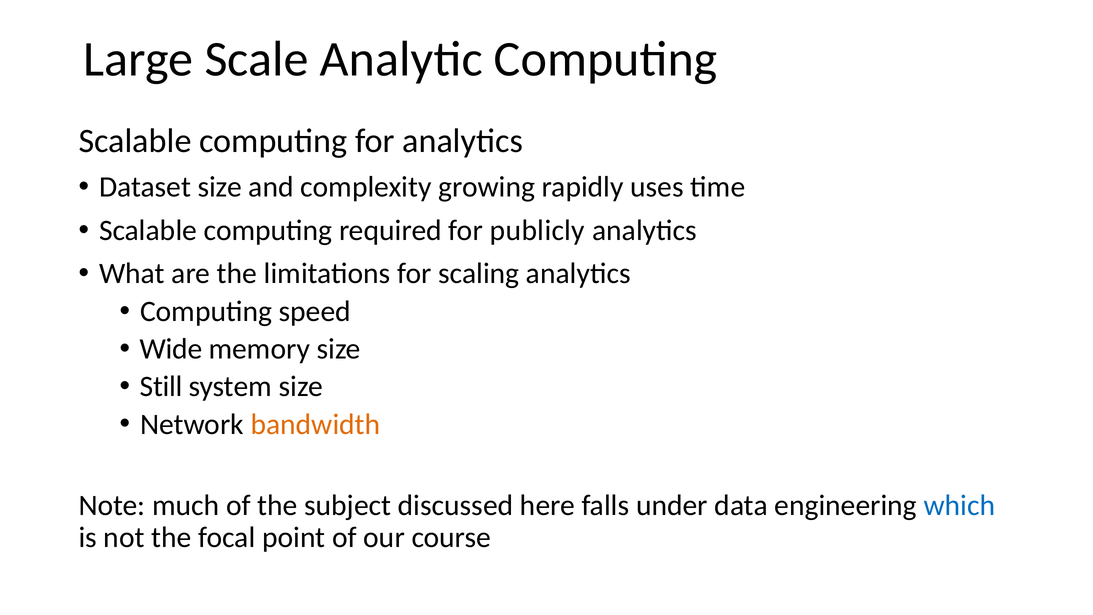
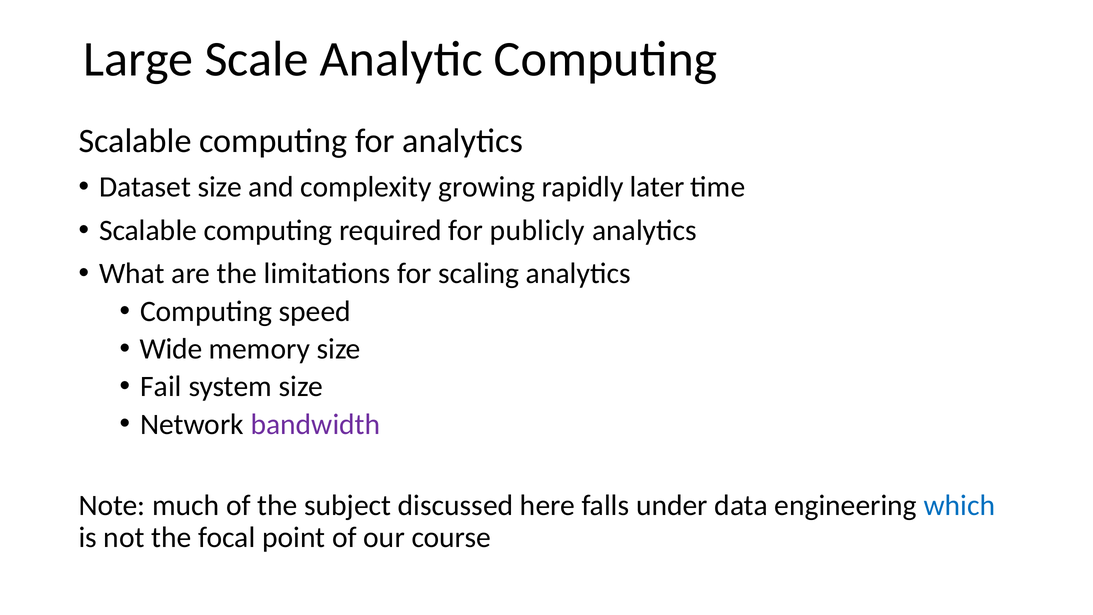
uses: uses -> later
Still: Still -> Fail
bandwidth colour: orange -> purple
